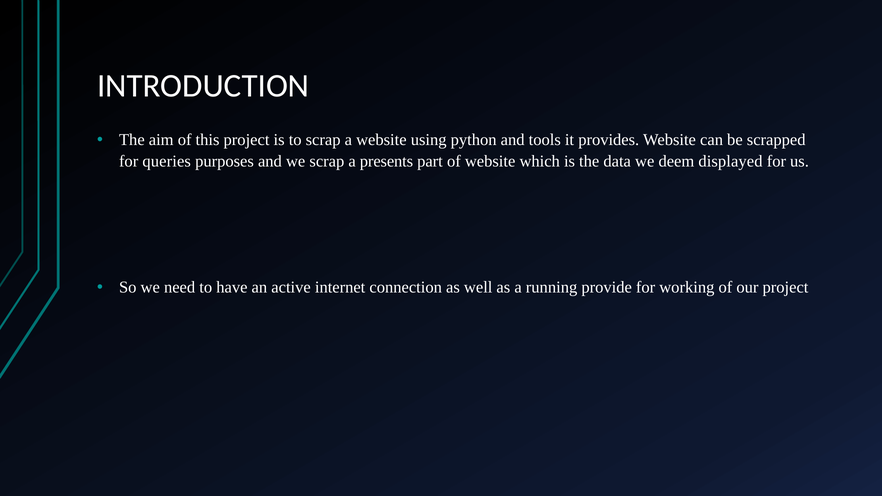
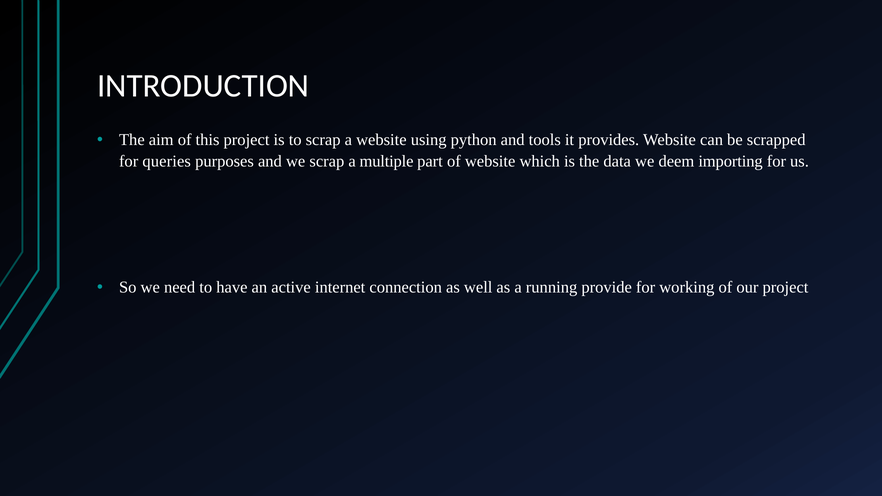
presents: presents -> multiple
displayed: displayed -> importing
